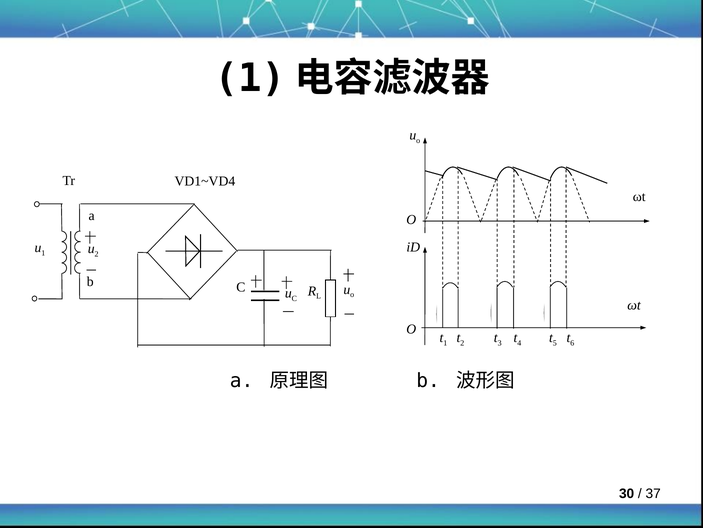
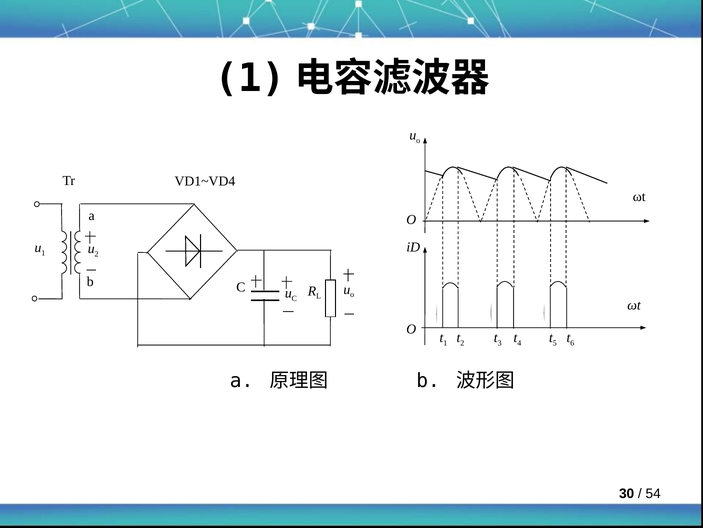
37: 37 -> 54
